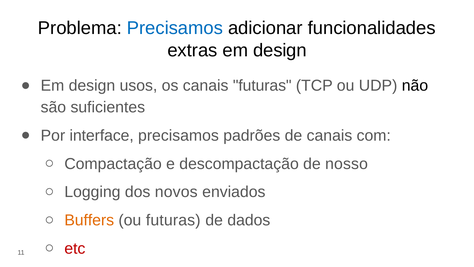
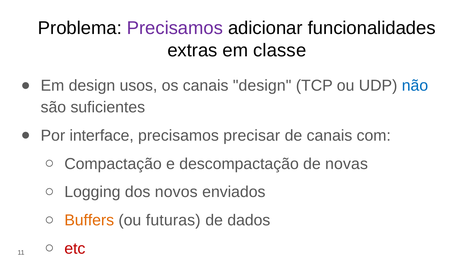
Precisamos at (175, 28) colour: blue -> purple
extras em design: design -> classe
canais futuras: futuras -> design
não colour: black -> blue
padrões: padrões -> precisar
nosso: nosso -> novas
